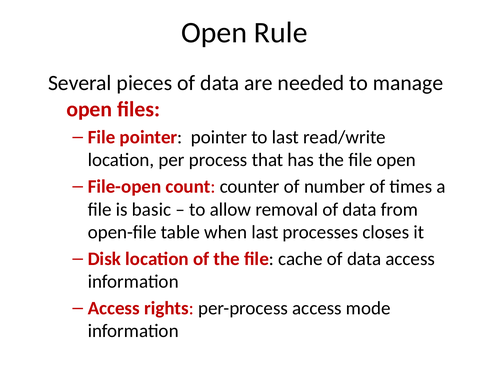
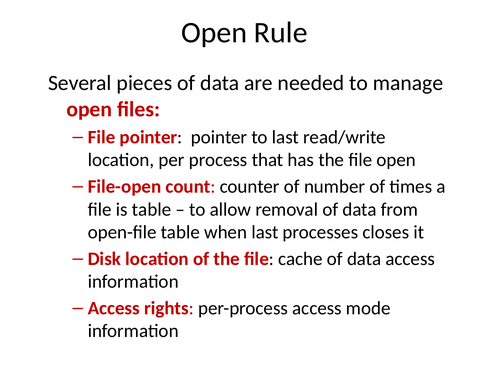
is basic: basic -> table
